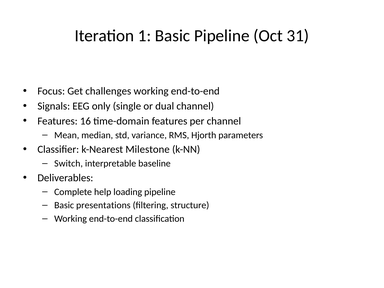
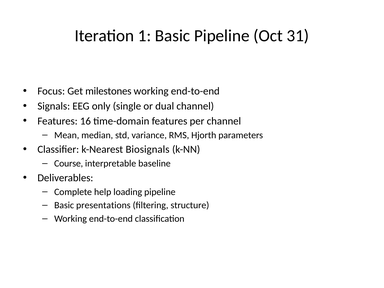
challenges: challenges -> milestones
Milestone: Milestone -> Biosignals
Switch: Switch -> Course
